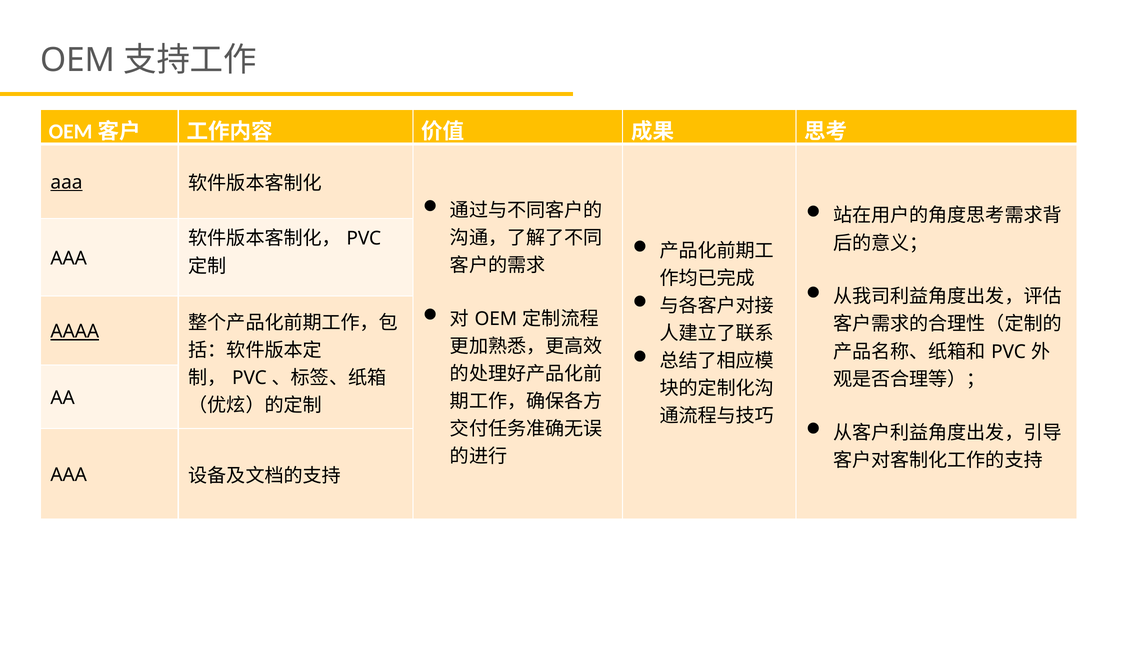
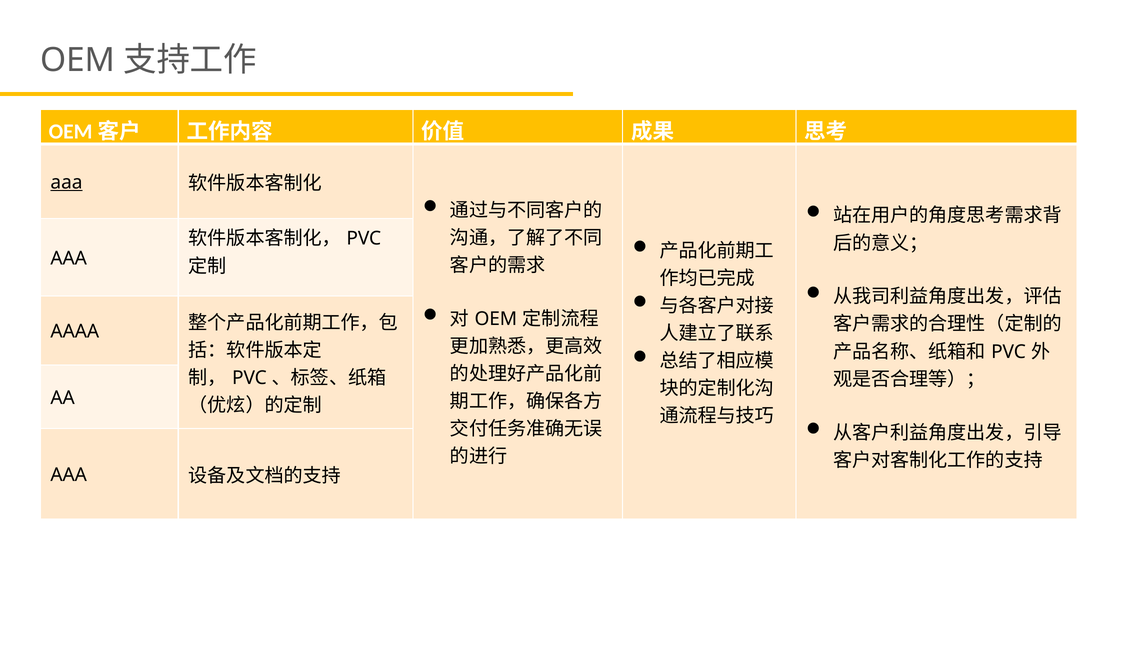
AAAA underline: present -> none
